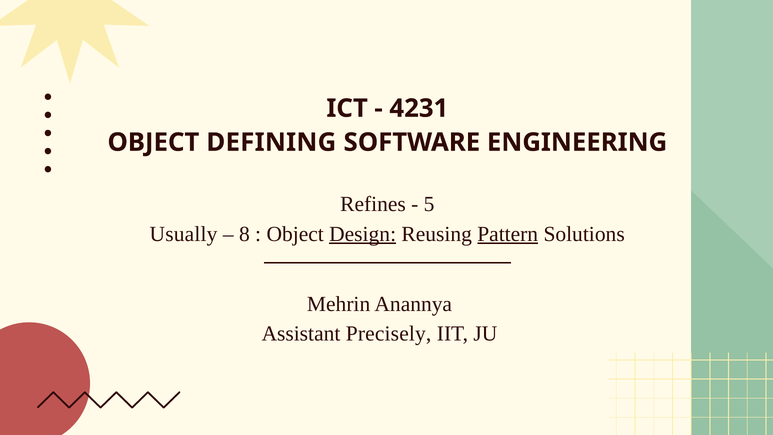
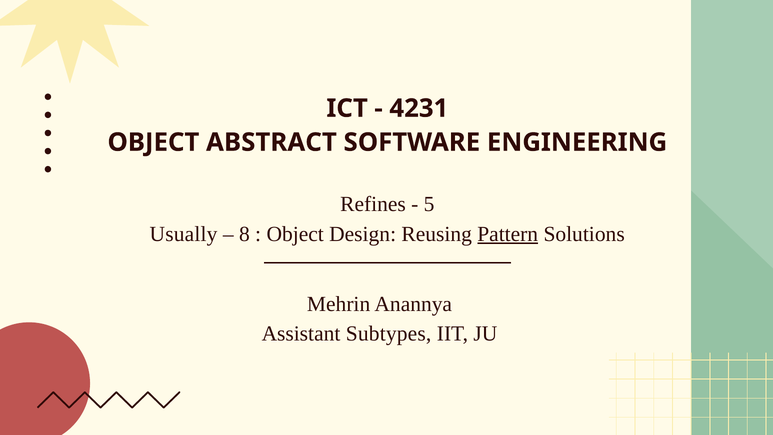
DEFINING: DEFINING -> ABSTRACT
Design underline: present -> none
Precisely: Precisely -> Subtypes
